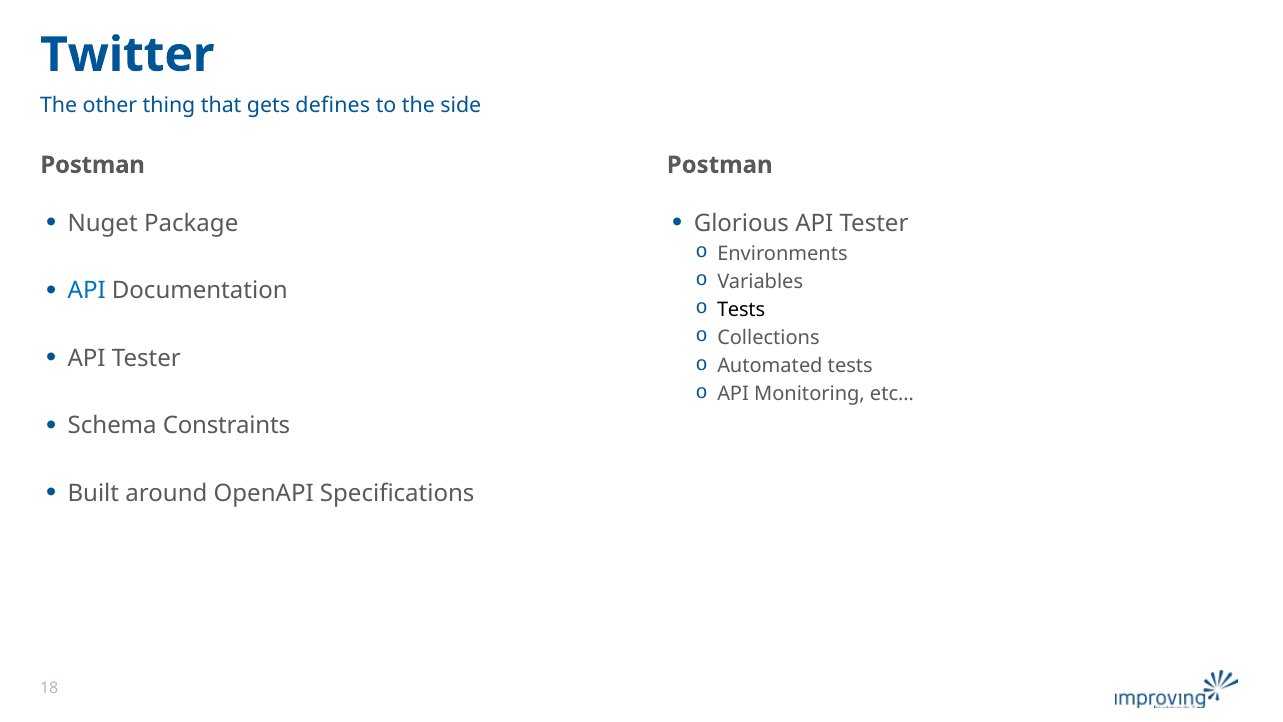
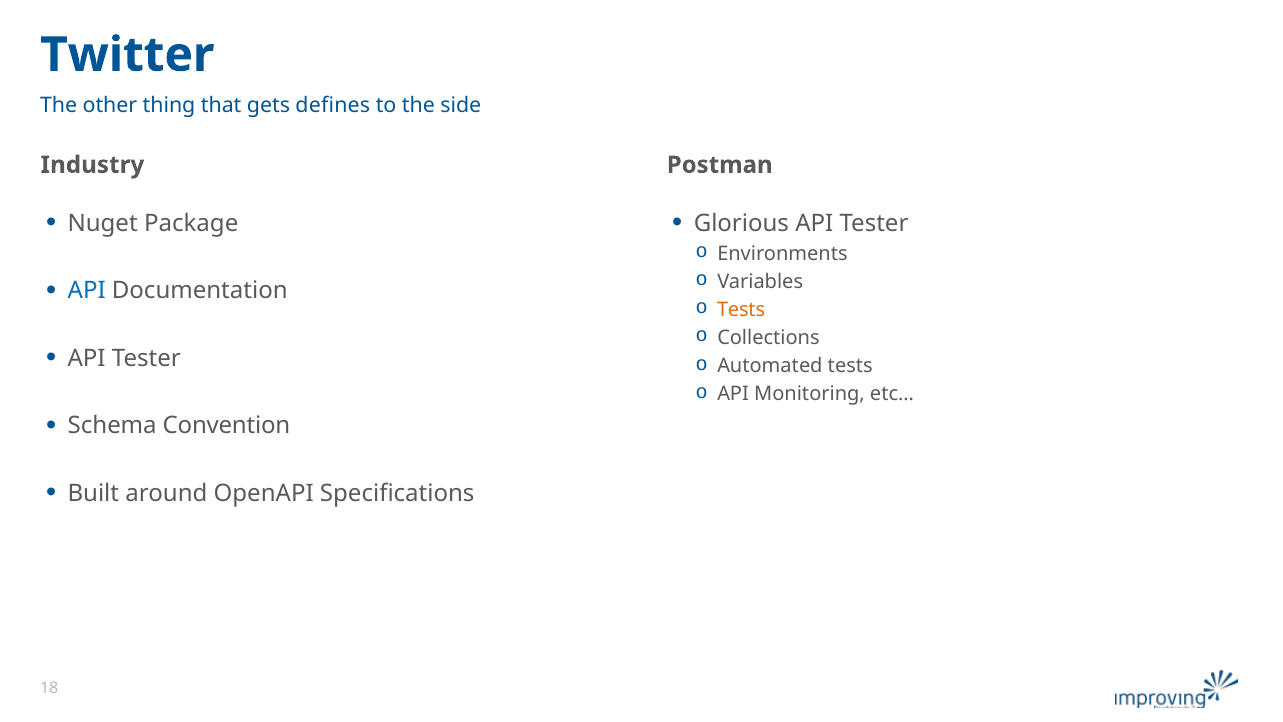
Postman at (93, 165): Postman -> Industry
Tests at (741, 310) colour: black -> orange
Constraints: Constraints -> Convention
